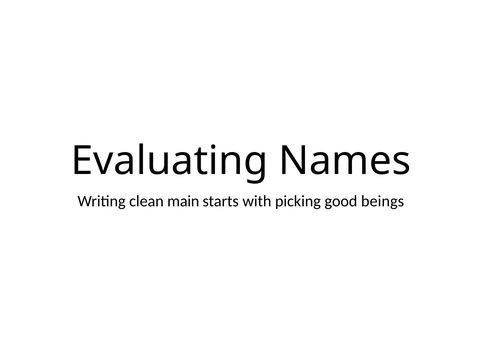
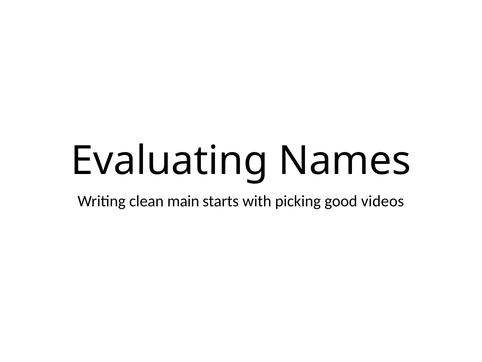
beings: beings -> videos
